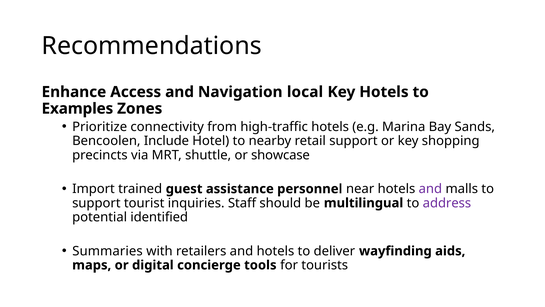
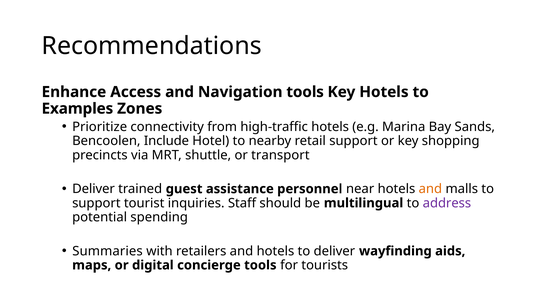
Navigation local: local -> tools
showcase: showcase -> transport
Import at (93, 189): Import -> Deliver
and at (430, 189) colour: purple -> orange
identified: identified -> spending
